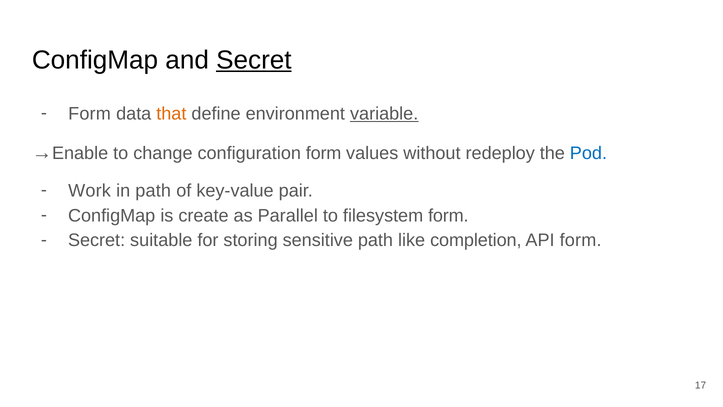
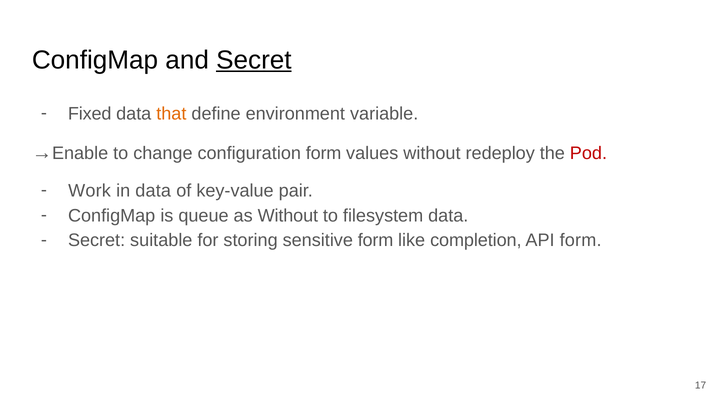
Form at (90, 114): Form -> Fixed
variable underline: present -> none
Pod colour: blue -> red
in path: path -> data
create: create -> queue
as Parallel: Parallel -> Without
filesystem form: form -> data
sensitive path: path -> form
